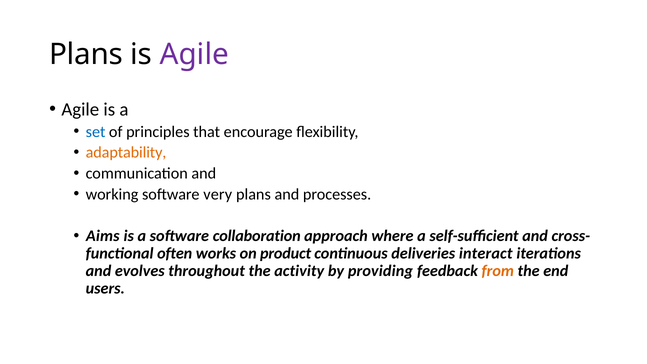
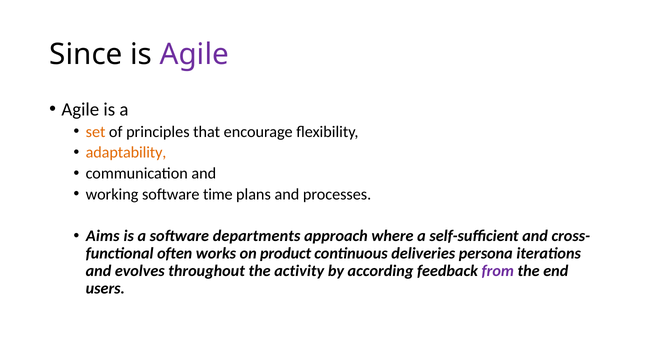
Plans at (86, 54): Plans -> Since
set colour: blue -> orange
very: very -> time
collaboration: collaboration -> departments
interact: interact -> persona
providing: providing -> according
from colour: orange -> purple
